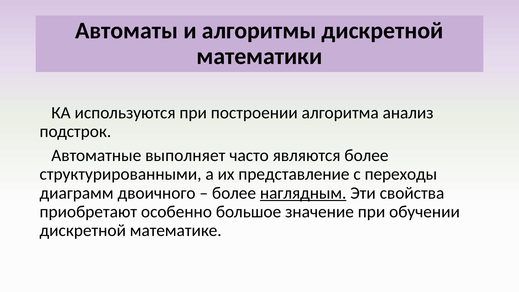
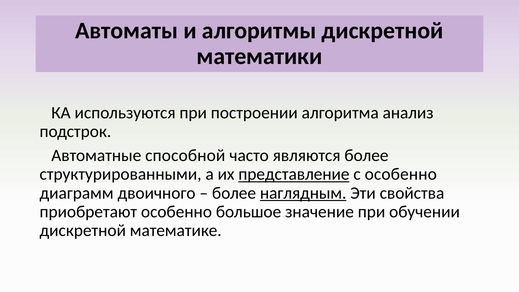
выполняет: выполняет -> способной
представление underline: none -> present
с переходы: переходы -> особенно
